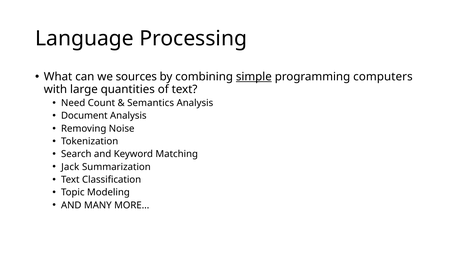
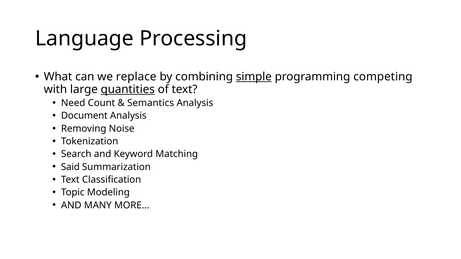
sources: sources -> replace
computers: computers -> competing
quantities underline: none -> present
Jack: Jack -> Said
